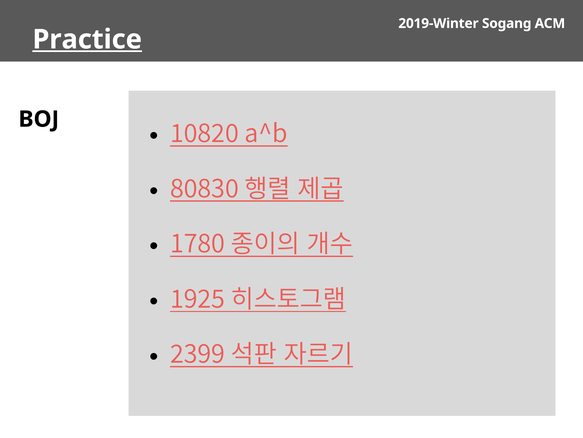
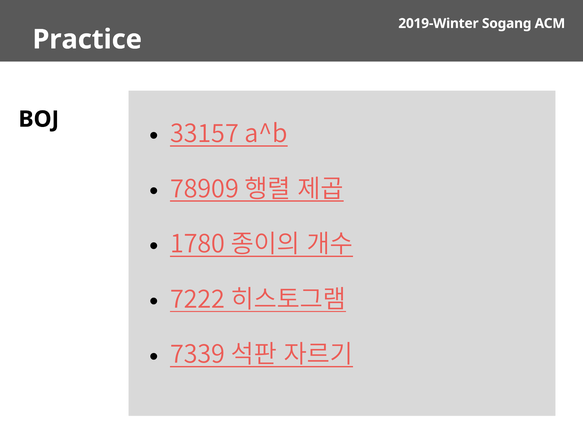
Practice underline: present -> none
10820: 10820 -> 33157
80830: 80830 -> 78909
1925: 1925 -> 7222
2399: 2399 -> 7339
